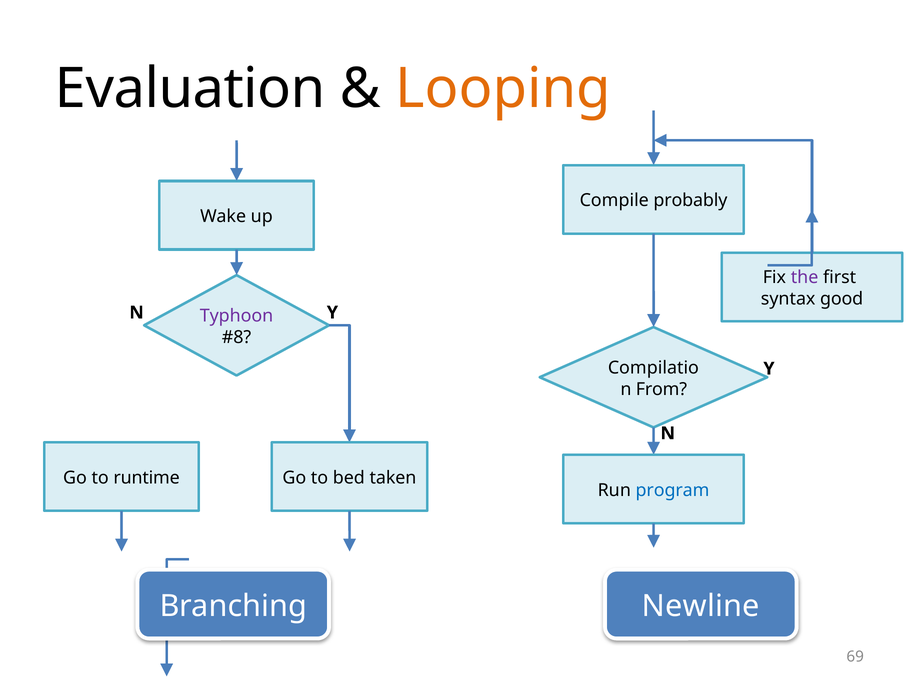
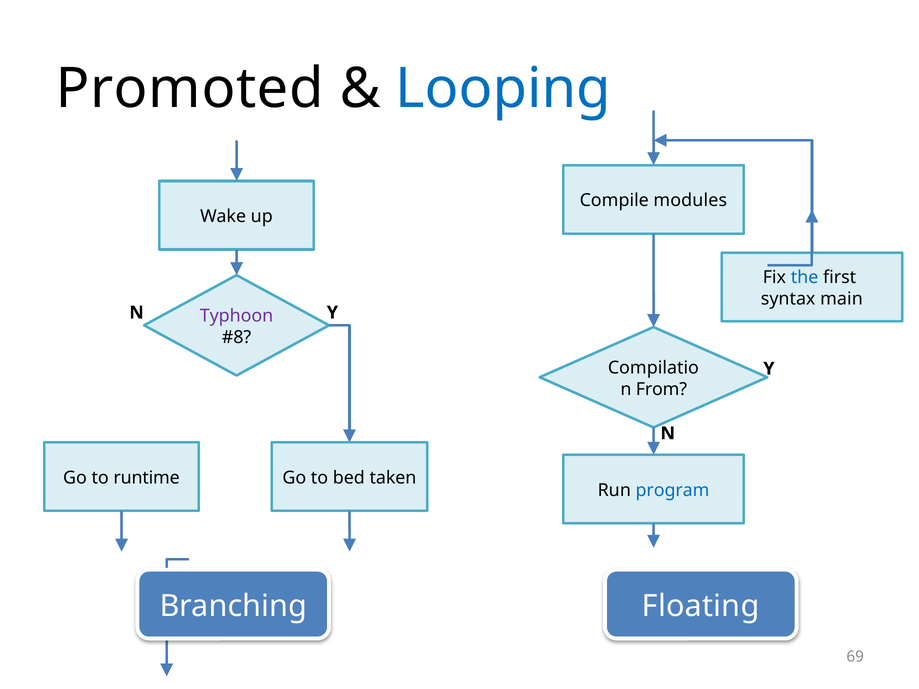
Evaluation: Evaluation -> Promoted
Looping colour: orange -> blue
probably: probably -> modules
the colour: purple -> blue
good: good -> main
Newline: Newline -> Floating
